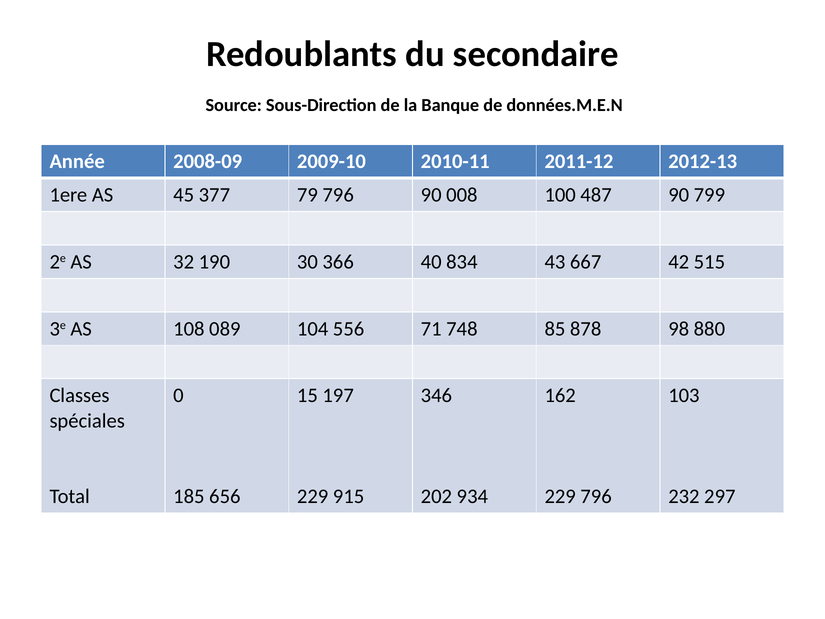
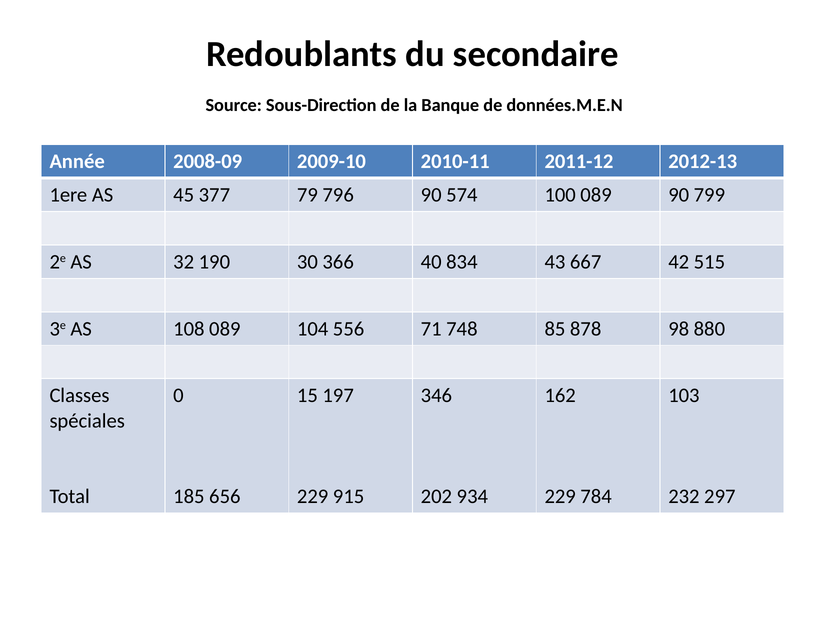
008: 008 -> 574
100 487: 487 -> 089
229 796: 796 -> 784
